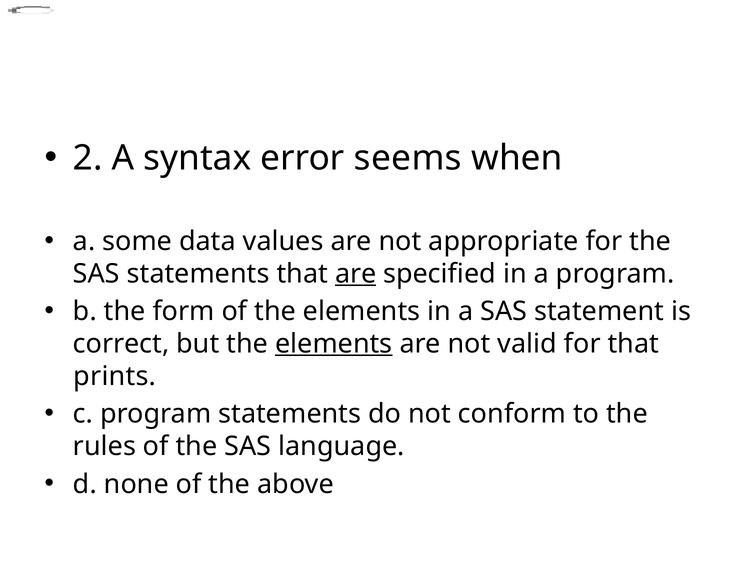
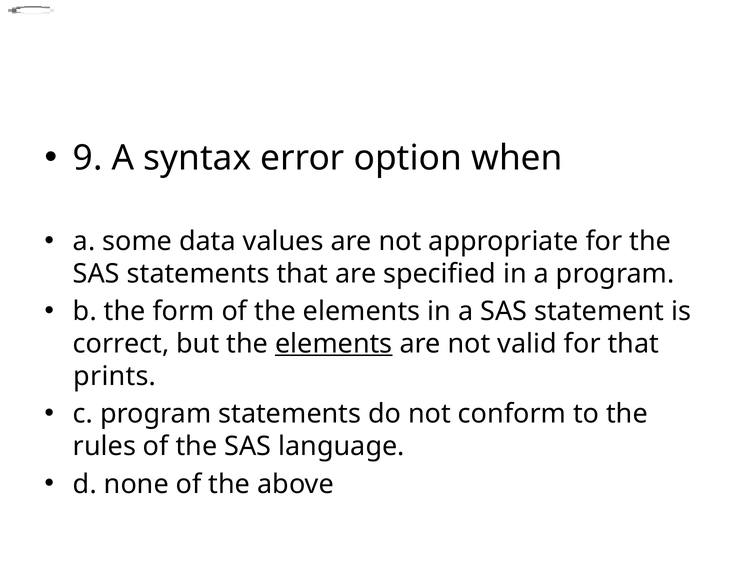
2: 2 -> 9
seems: seems -> option
are at (356, 274) underline: present -> none
